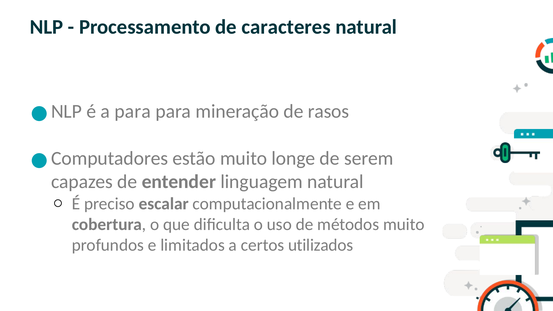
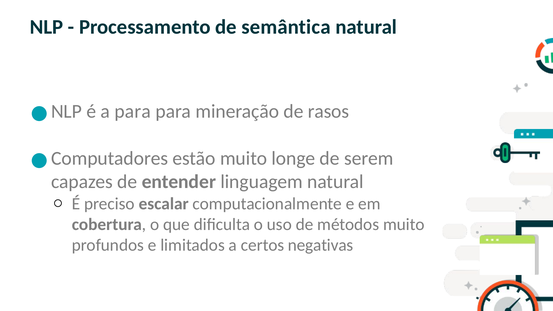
caracteres: caracteres -> semântica
utilizados: utilizados -> negativas
